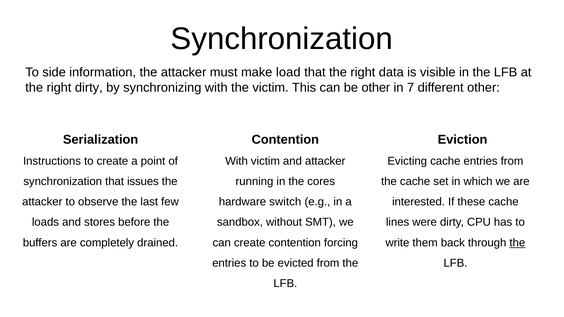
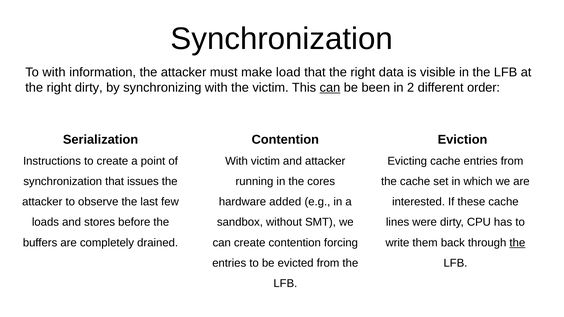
To side: side -> with
can at (330, 88) underline: none -> present
be other: other -> been
7: 7 -> 2
different other: other -> order
switch: switch -> added
